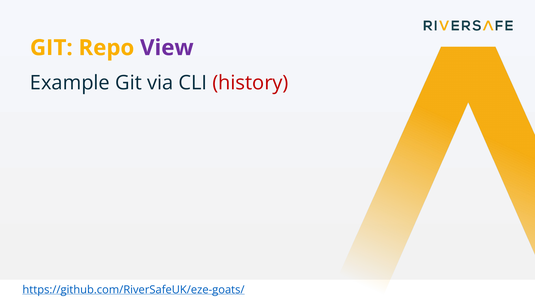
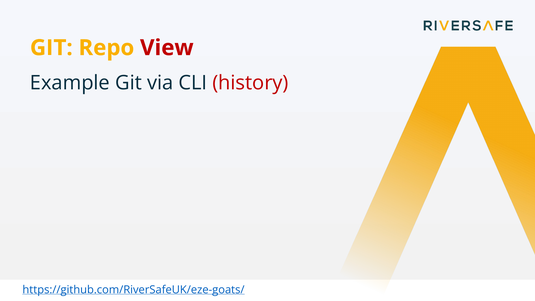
View colour: purple -> red
